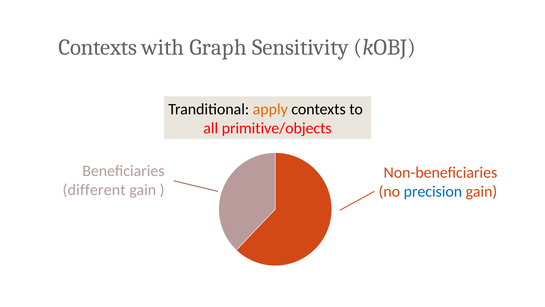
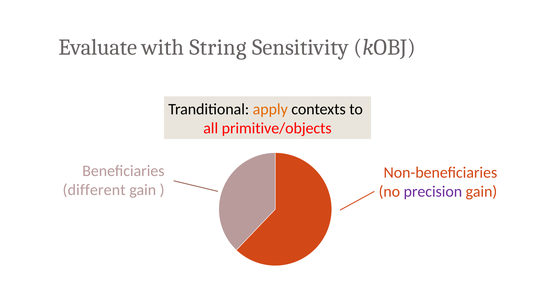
Contexts at (98, 47): Contexts -> Evaluate
Graph: Graph -> String
precision colour: blue -> purple
